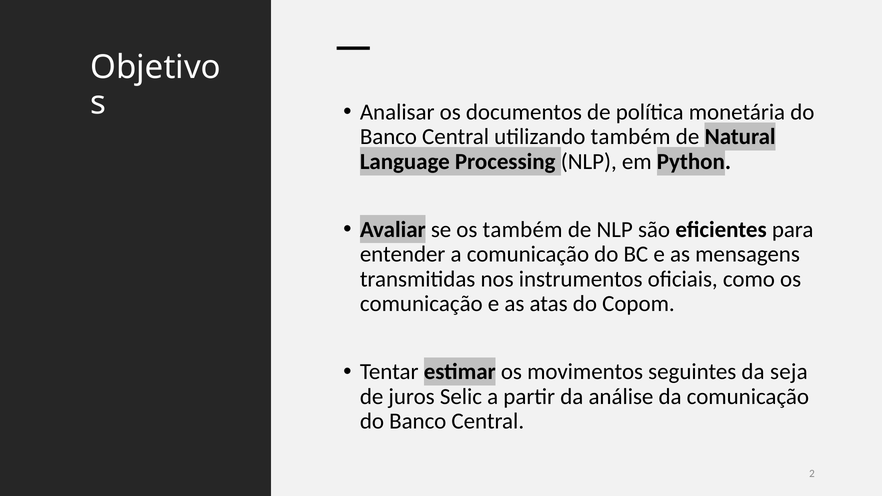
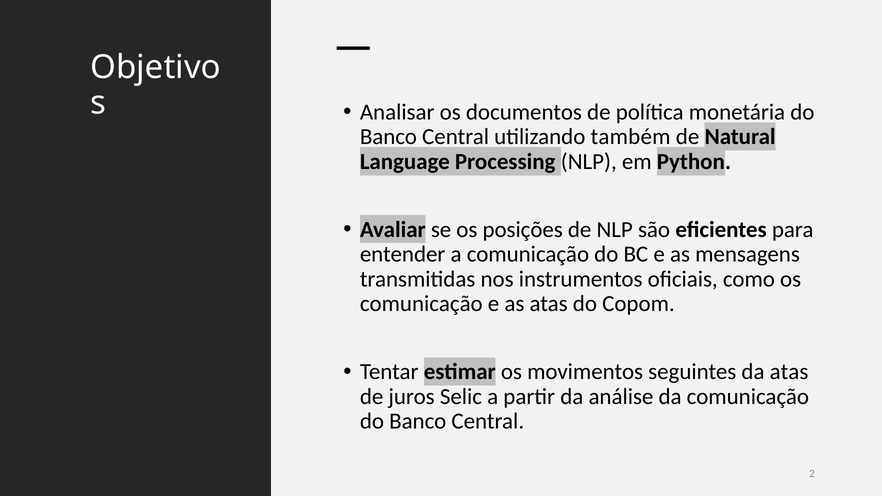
os também: também -> posições
da seja: seja -> atas
